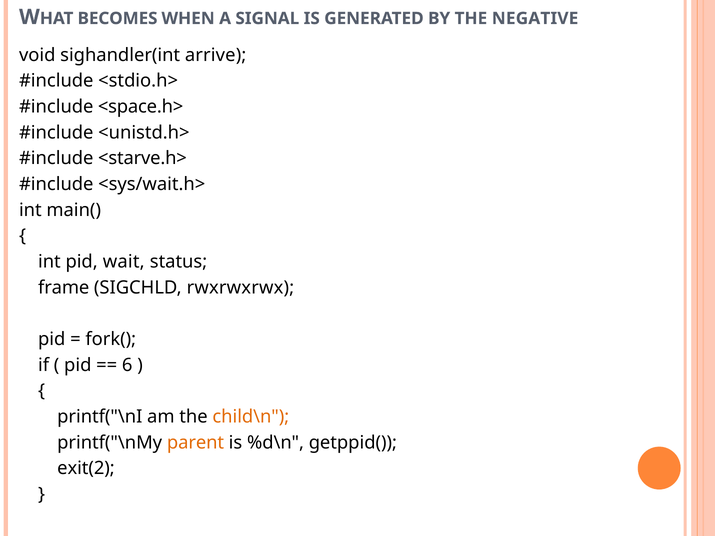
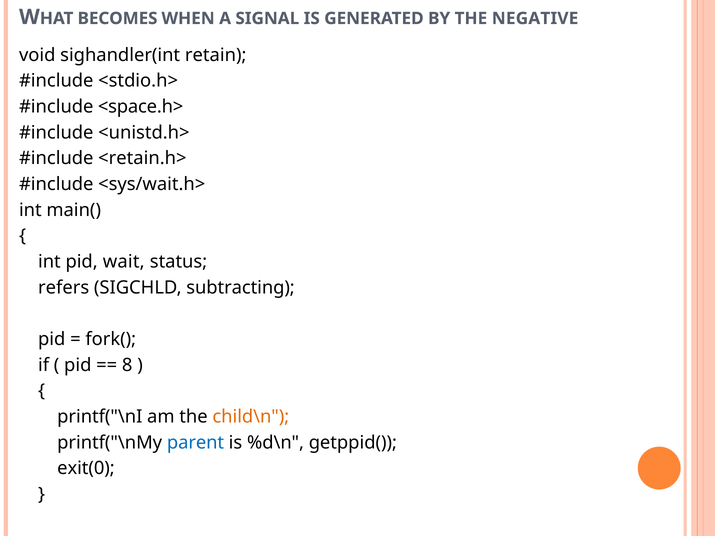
arrive: arrive -> retain
<starve.h>: <starve.h> -> <retain.h>
frame: frame -> refers
rwxrwxrwx: rwxrwxrwx -> subtracting
6: 6 -> 8
parent colour: orange -> blue
exit(2: exit(2 -> exit(0
